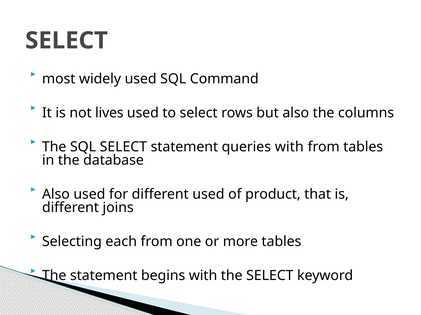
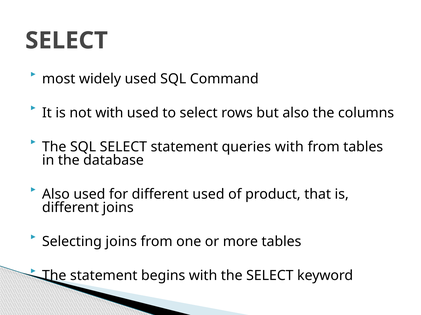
not lives: lives -> with
Selecting each: each -> joins
